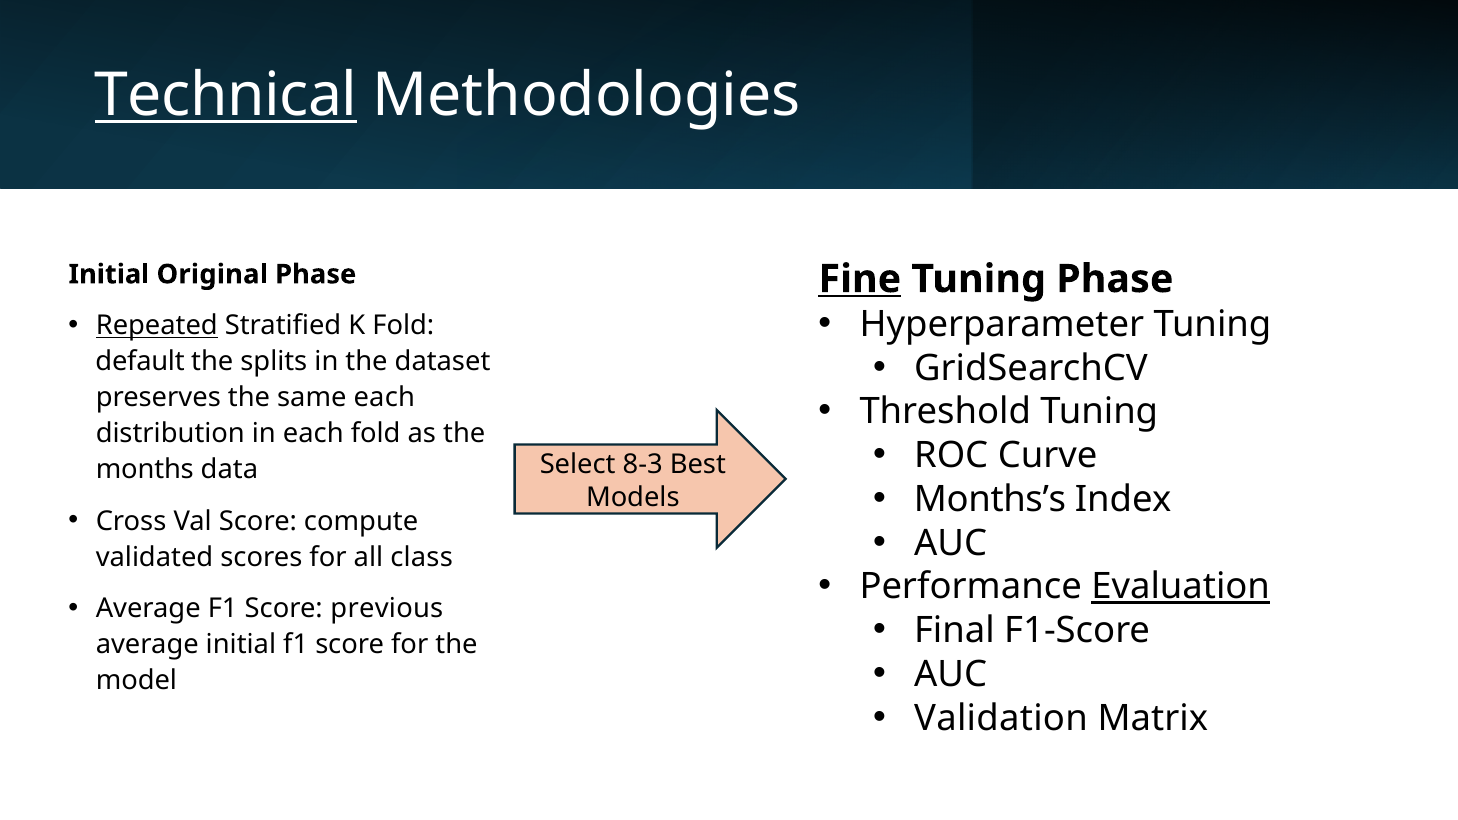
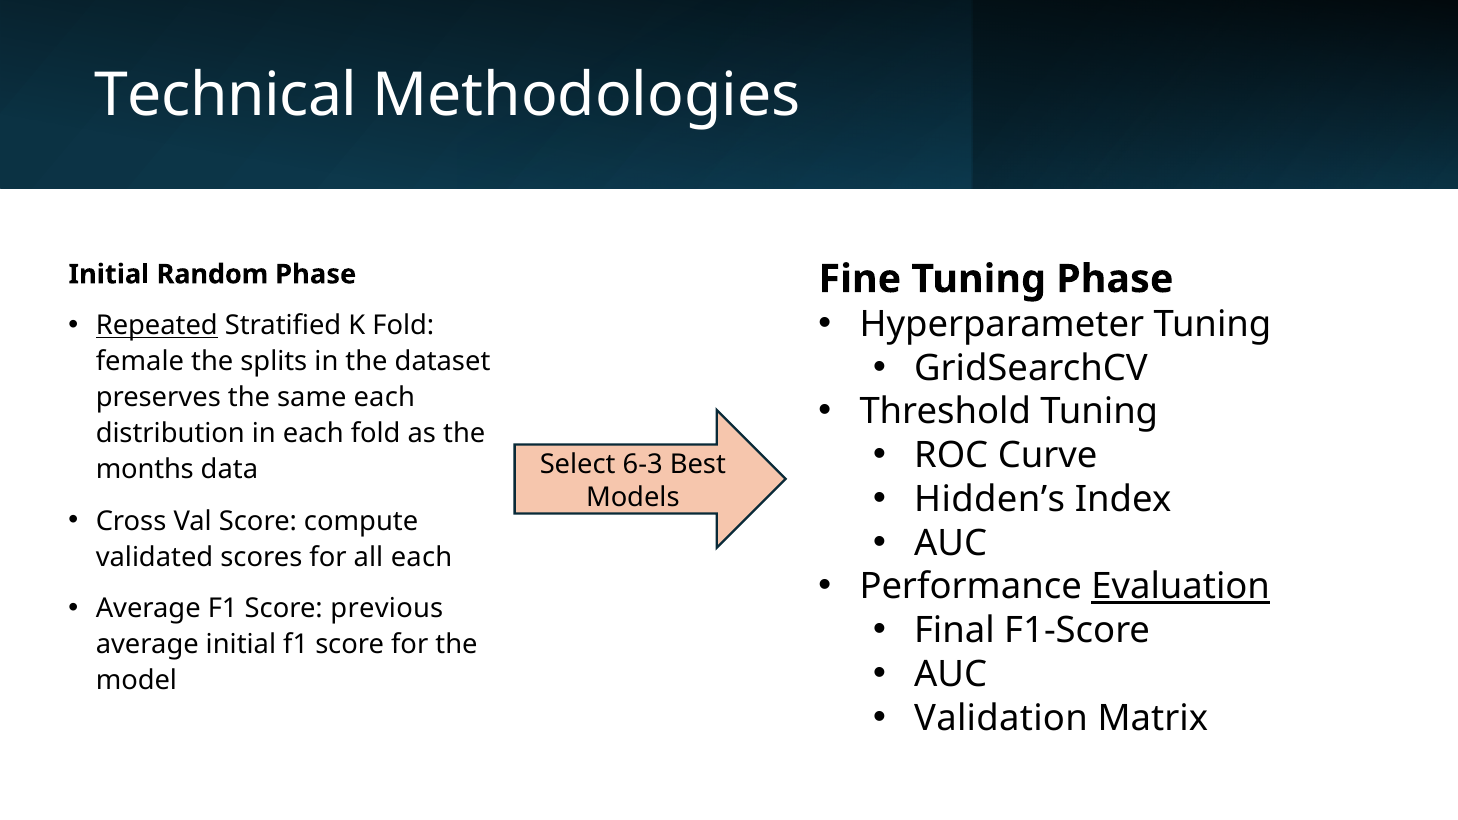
Technical underline: present -> none
Original: Original -> Random
Fine underline: present -> none
default: default -> female
8-3: 8-3 -> 6-3
Months’s: Months’s -> Hidden’s
all class: class -> each
